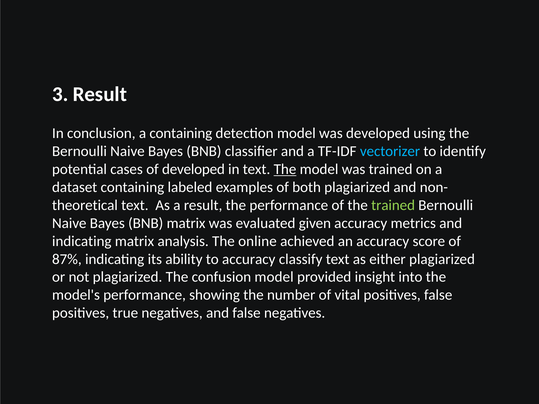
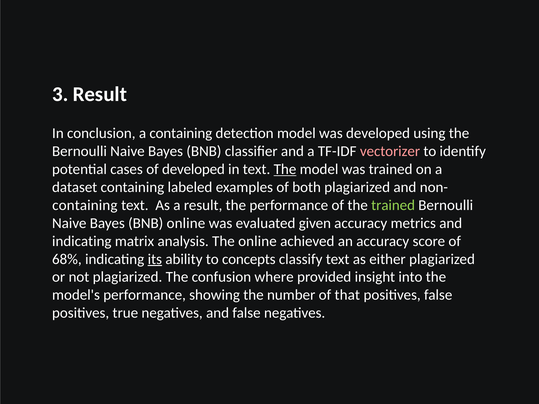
vectorizer colour: light blue -> pink
theoretical at (85, 205): theoretical -> containing
BNB matrix: matrix -> online
87%: 87% -> 68%
its underline: none -> present
to accuracy: accuracy -> concepts
confusion model: model -> where
vital: vital -> that
